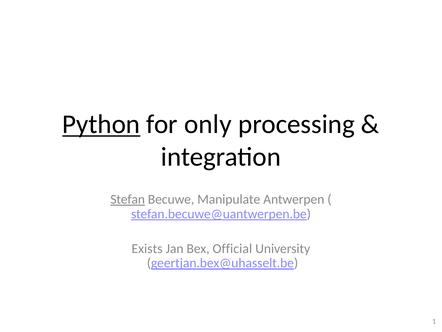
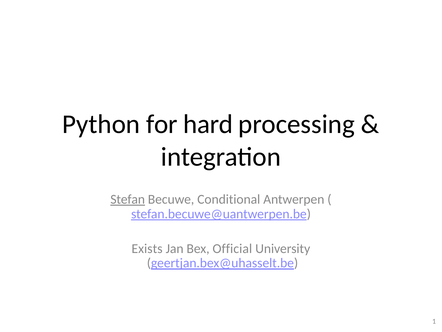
Python underline: present -> none
only: only -> hard
Manipulate: Manipulate -> Conditional
